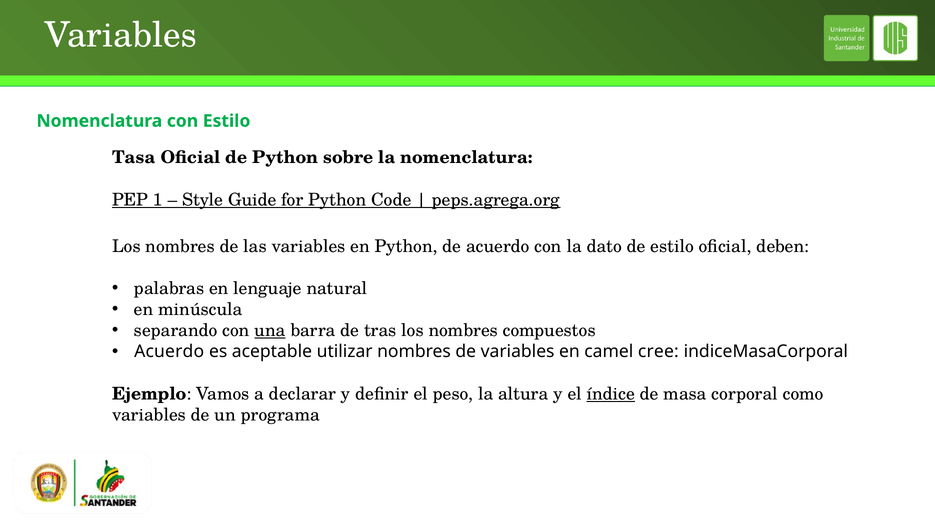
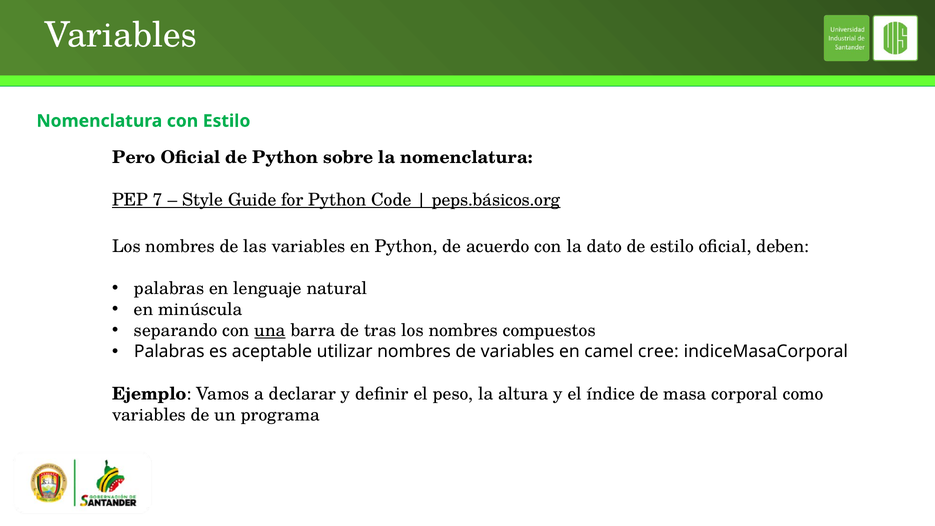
Tasa: Tasa -> Pero
1: 1 -> 7
peps.agrega.org: peps.agrega.org -> peps.básicos.org
Acuerdo at (169, 352): Acuerdo -> Palabras
índice underline: present -> none
